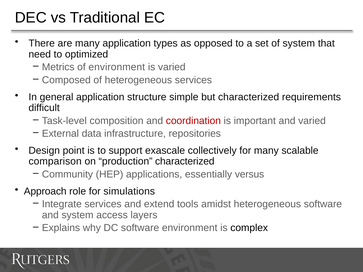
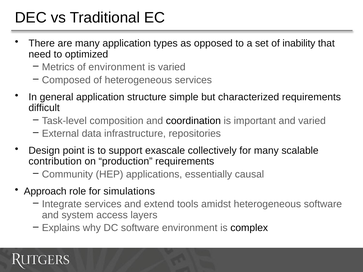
of system: system -> inability
coordination colour: red -> black
comparison: comparison -> contribution
production characterized: characterized -> requirements
versus: versus -> causal
